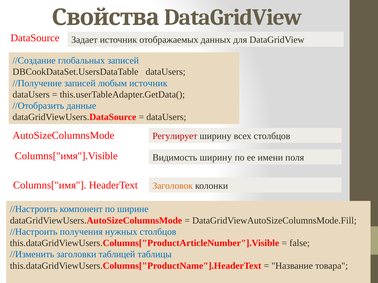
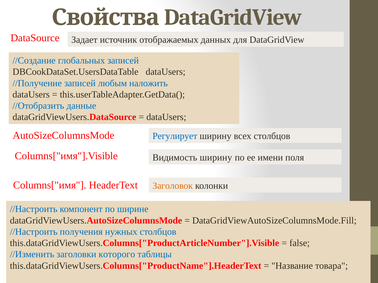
любым источник: источник -> наложить
Регулирует colour: red -> blue
таблицей: таблицей -> которого
